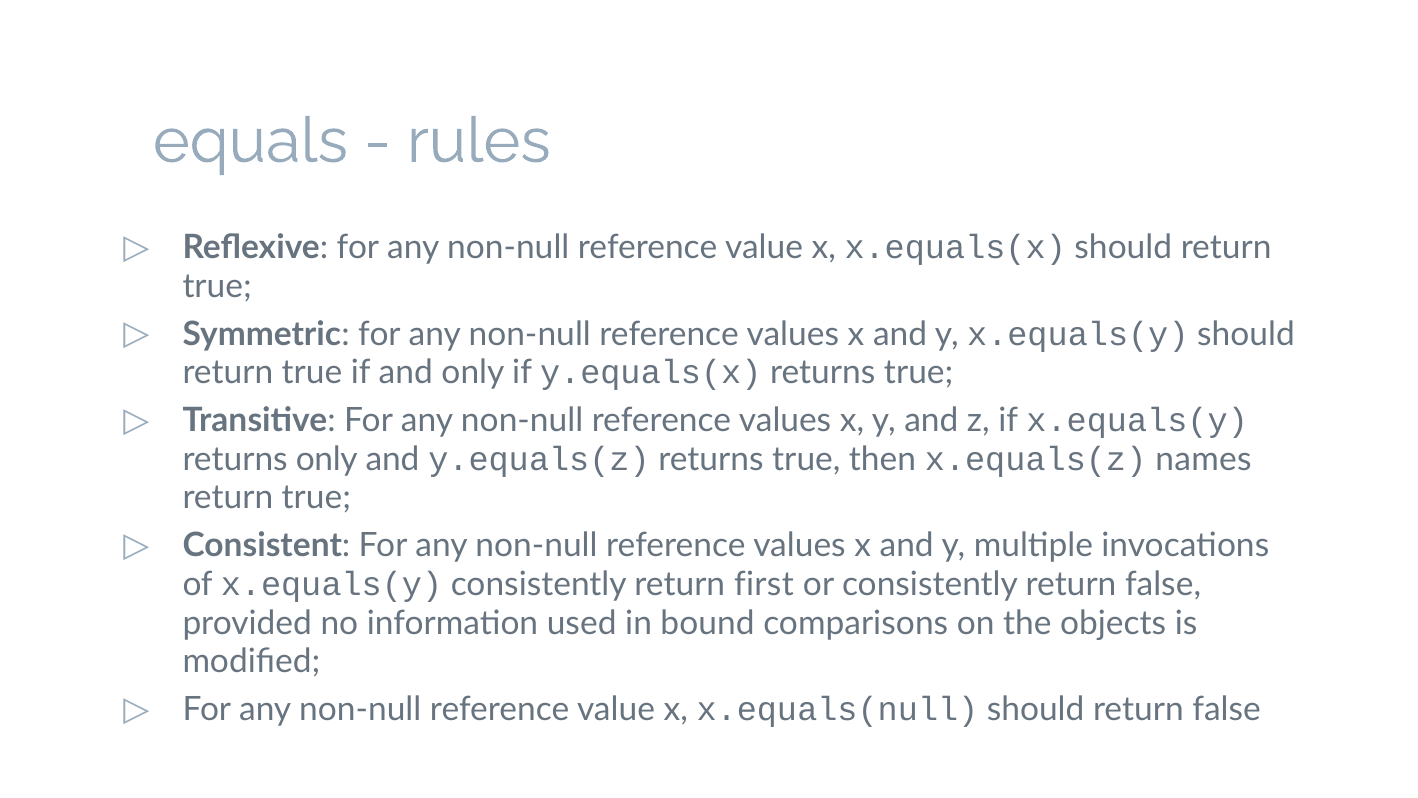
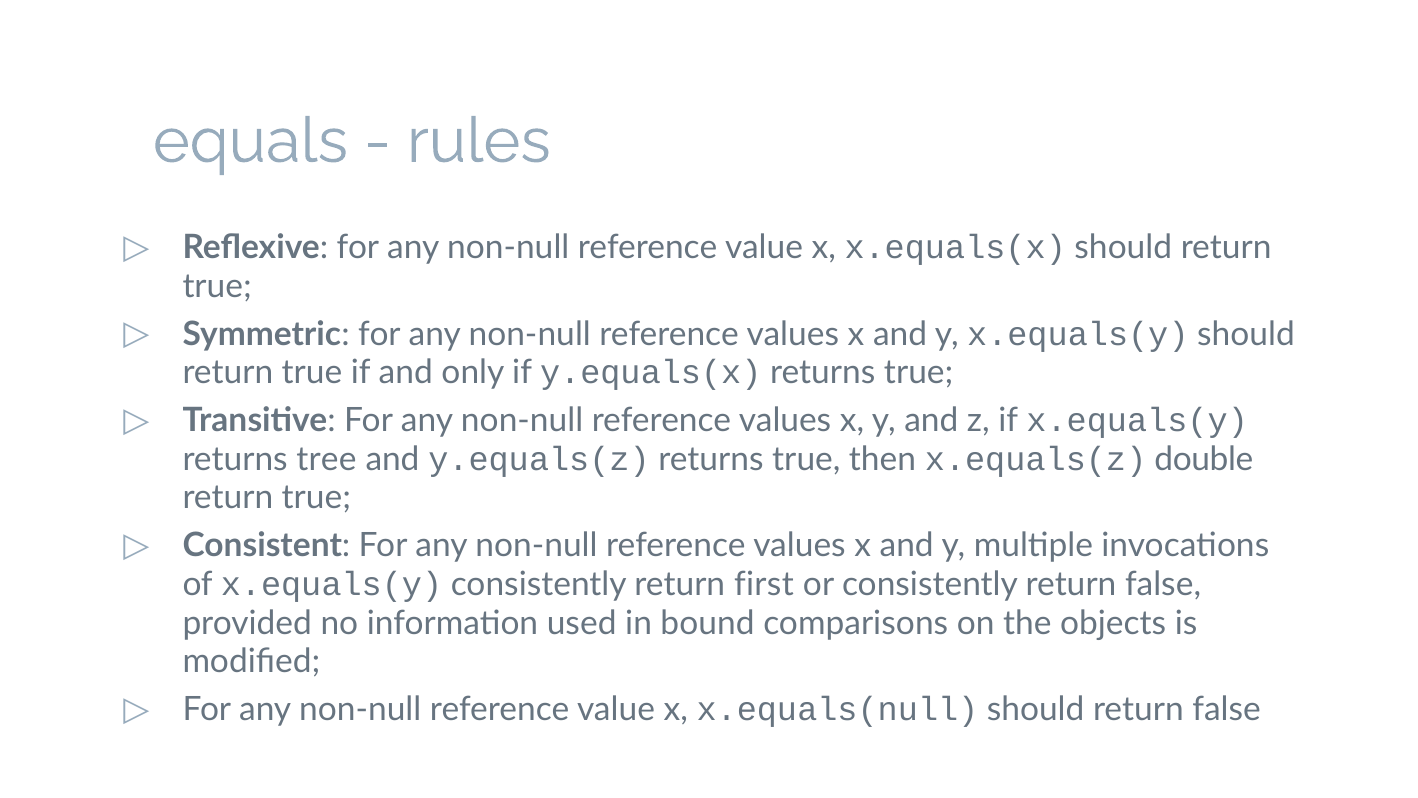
returns only: only -> tree
names: names -> double
